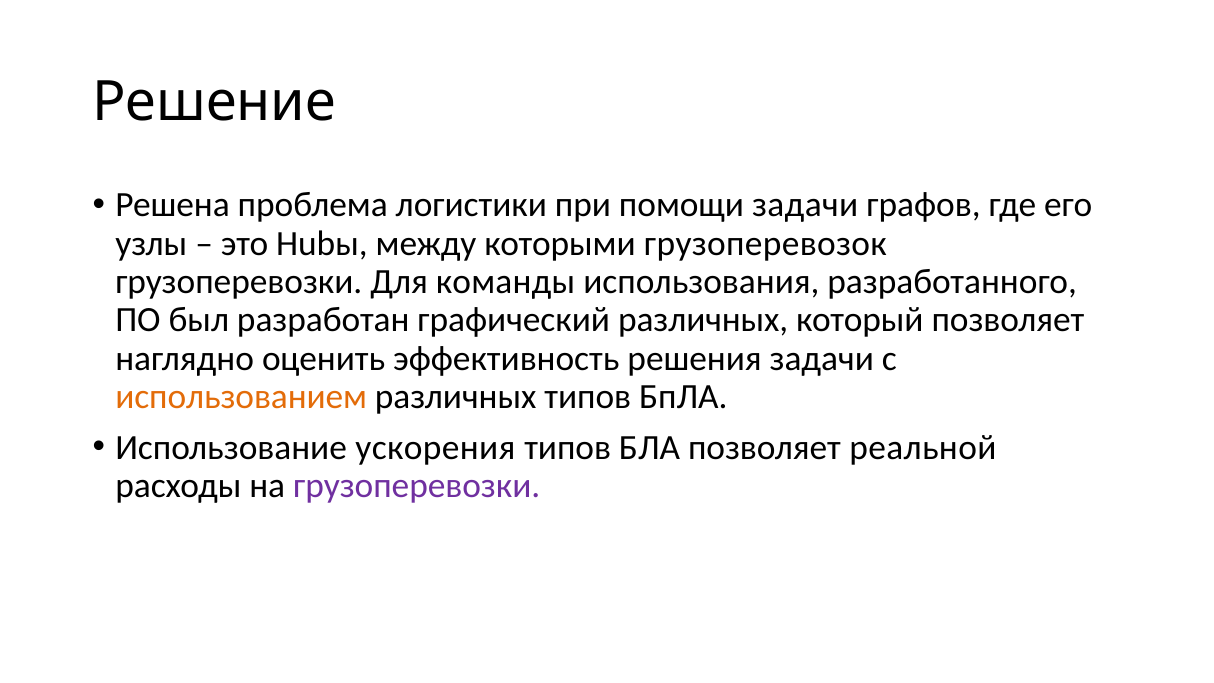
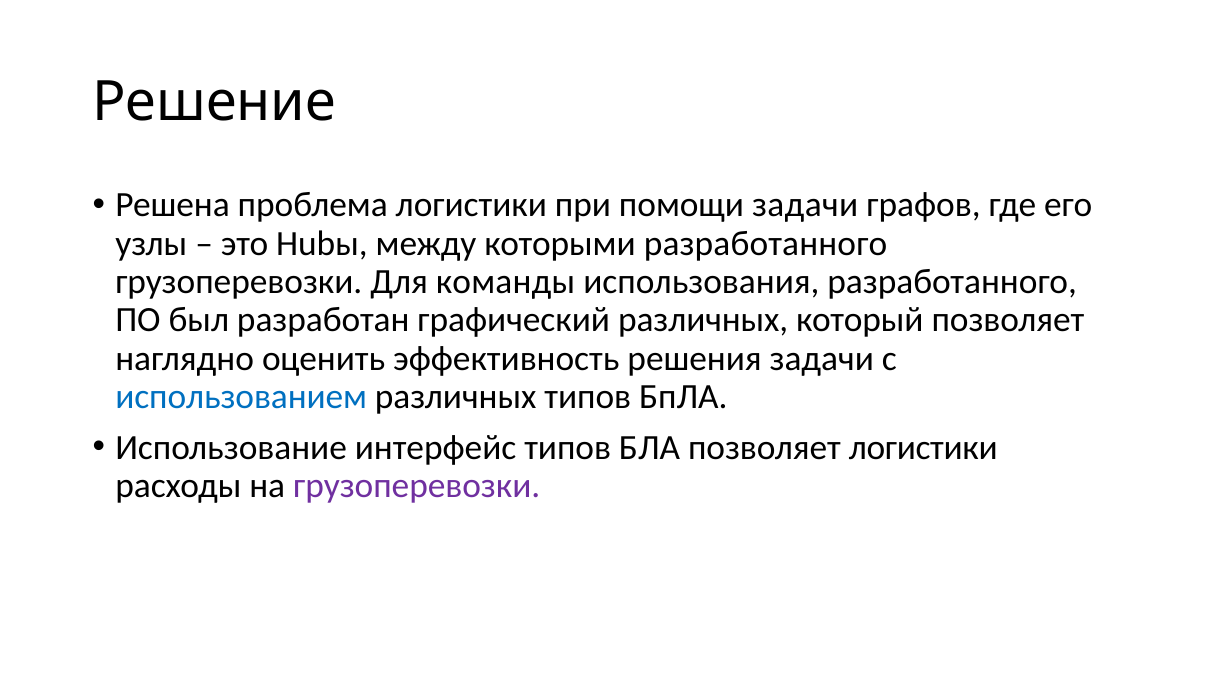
которыми грузоперевозок: грузоперевозок -> разработанного
использованием colour: orange -> blue
ускорения: ускорения -> интерфейс
позволяет реальной: реальной -> логистики
